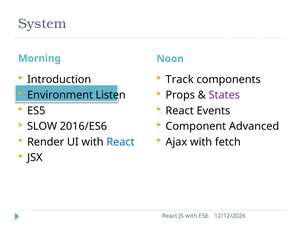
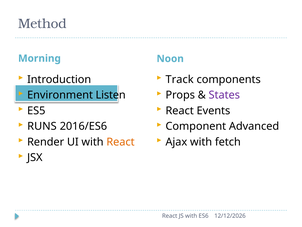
System: System -> Method
SLOW: SLOW -> RUNS
React at (121, 142) colour: blue -> orange
